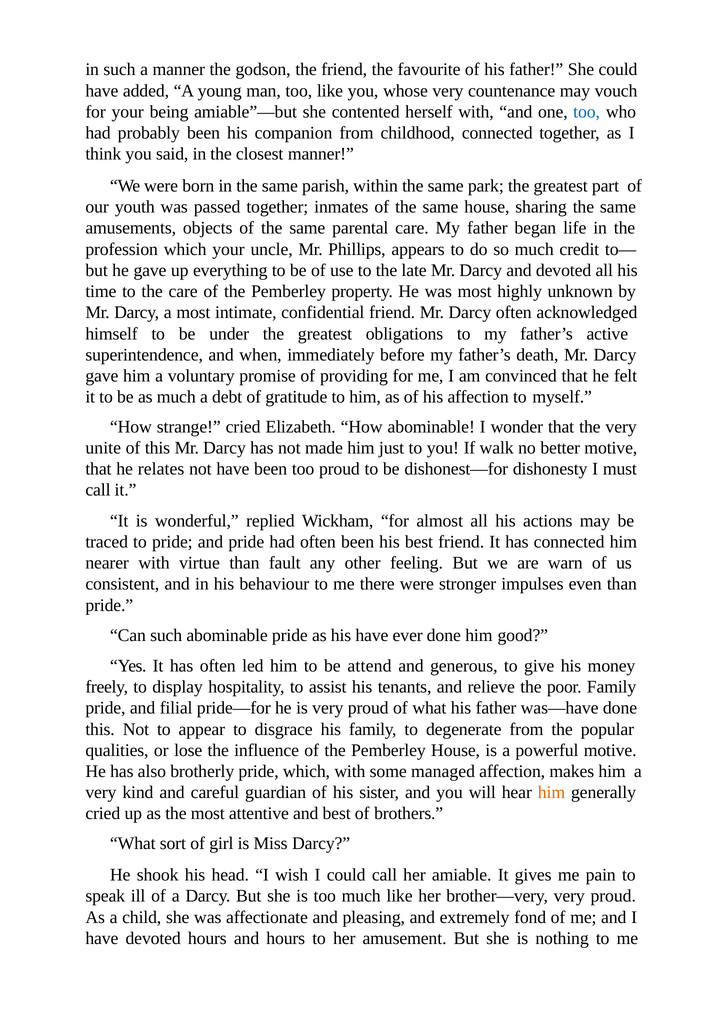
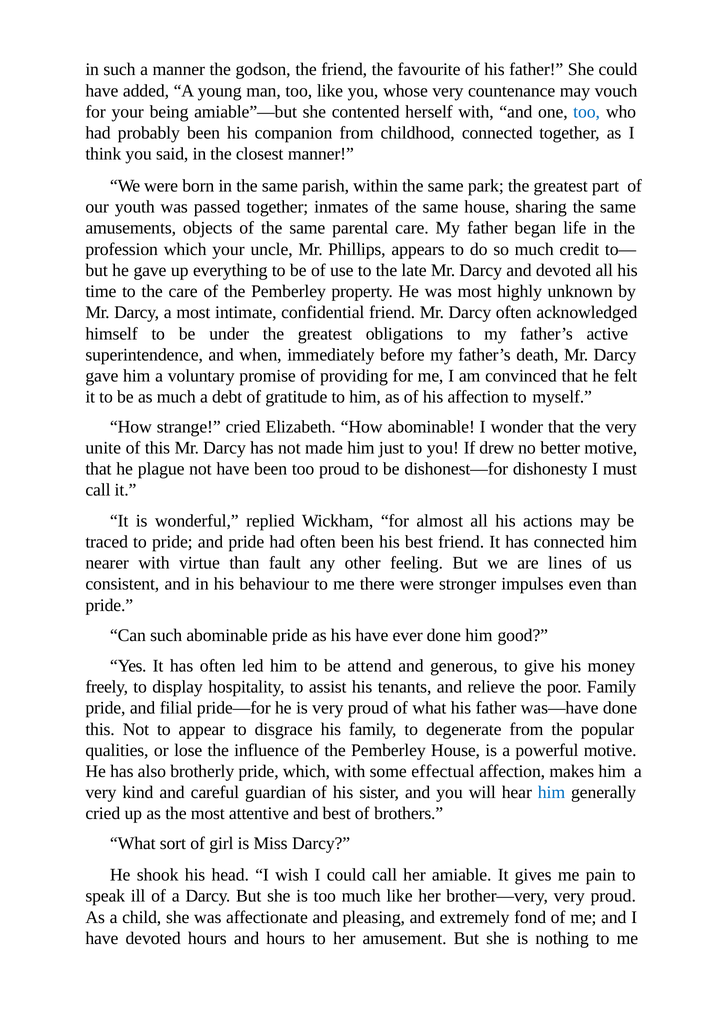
walk: walk -> drew
relates: relates -> plague
warn: warn -> lines
managed: managed -> effectual
him at (551, 792) colour: orange -> blue
